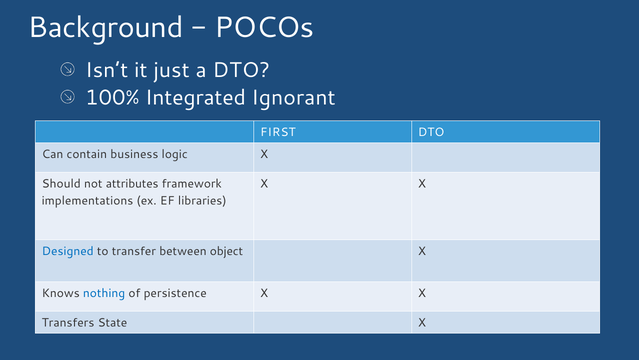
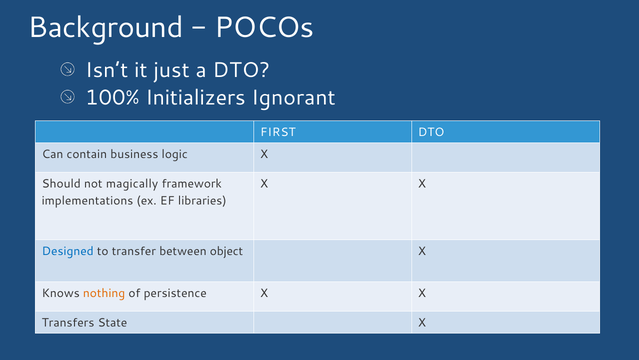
Integrated: Integrated -> Initializers
attributes: attributes -> magically
nothing colour: blue -> orange
